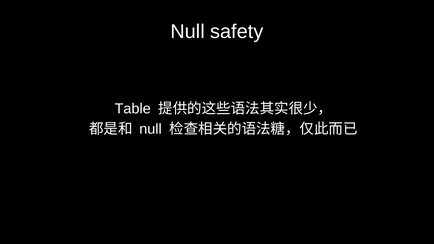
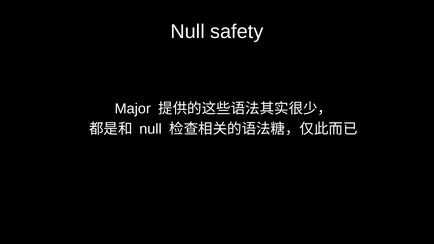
Table: Table -> Major
